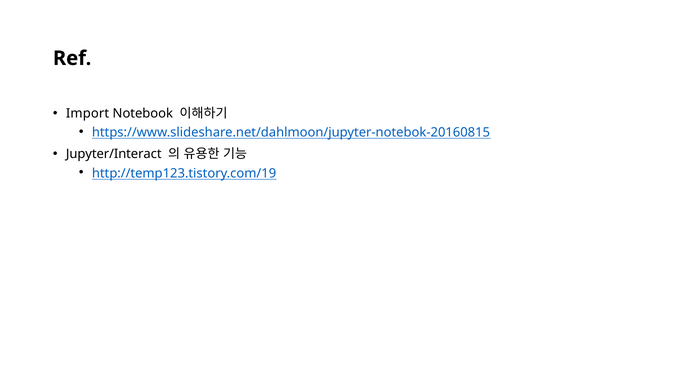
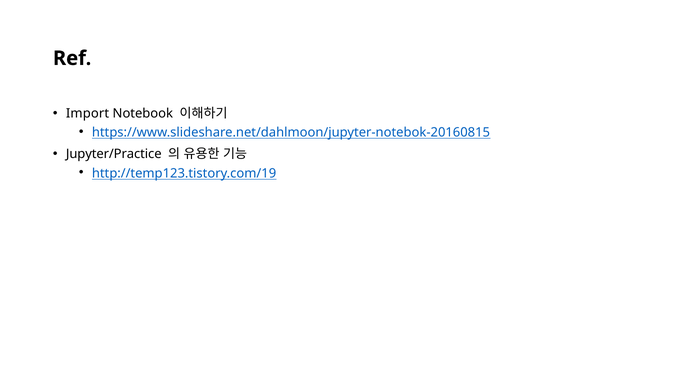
Jupyter/Interact: Jupyter/Interact -> Jupyter/Practice
